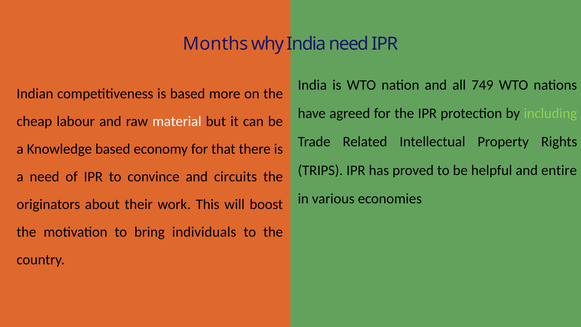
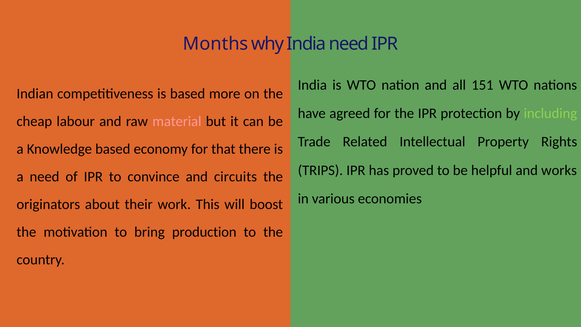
749: 749 -> 151
material colour: white -> pink
entire: entire -> works
individuals: individuals -> production
